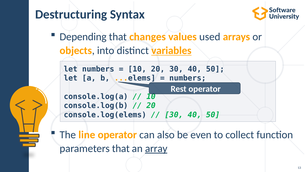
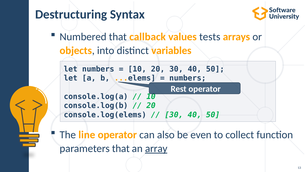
Depending: Depending -> Numbered
changes: changes -> callback
used: used -> tests
variables underline: present -> none
